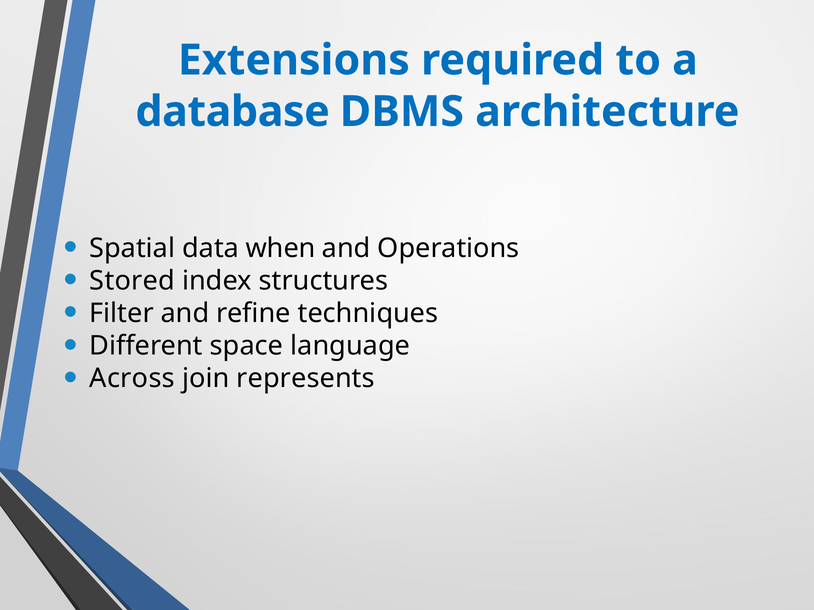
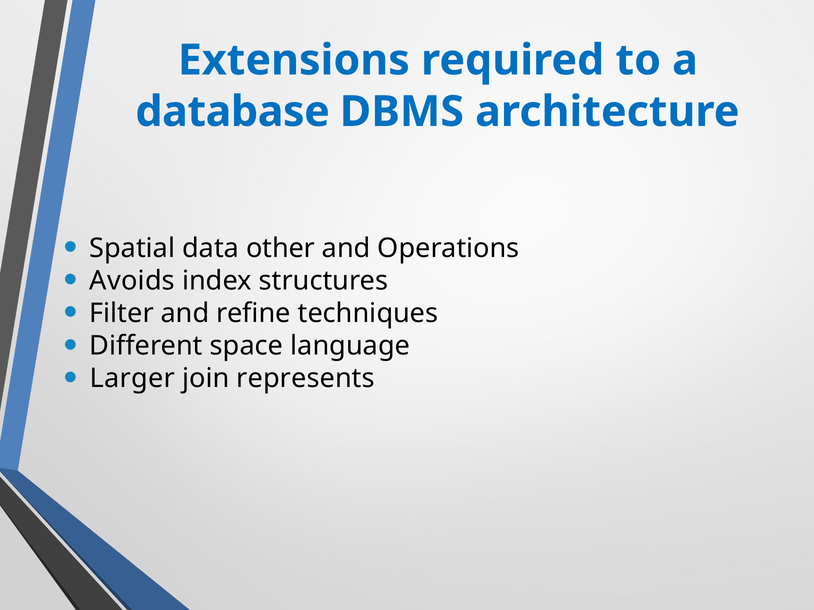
when: when -> other
Stored: Stored -> Avoids
Across: Across -> Larger
